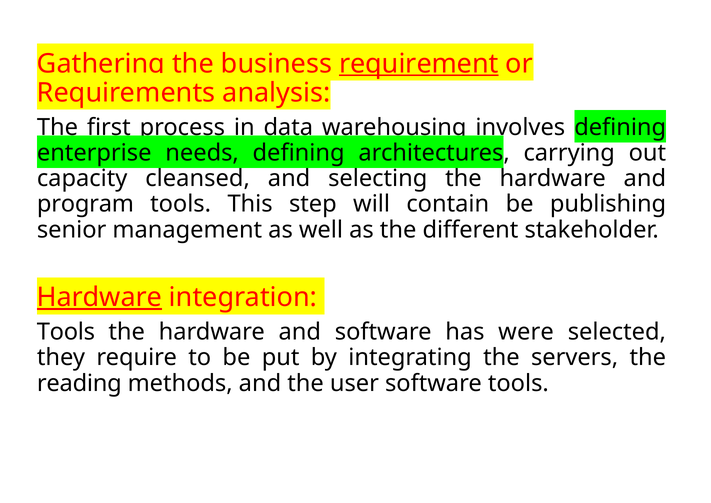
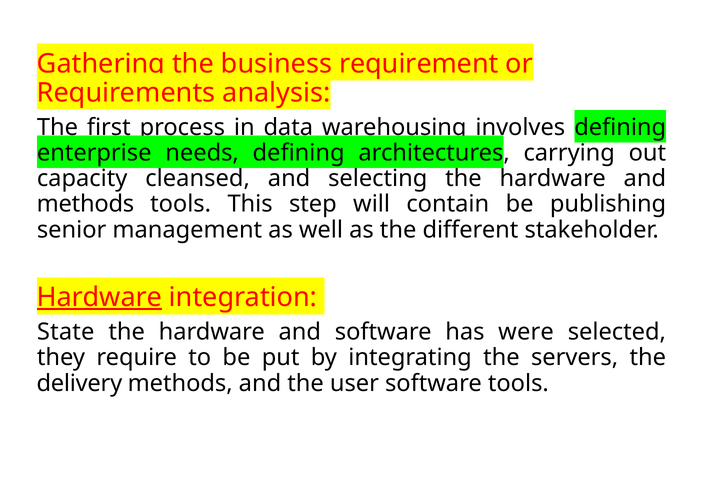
requirement underline: present -> none
program at (85, 204): program -> methods
Tools at (66, 332): Tools -> State
reading: reading -> delivery
